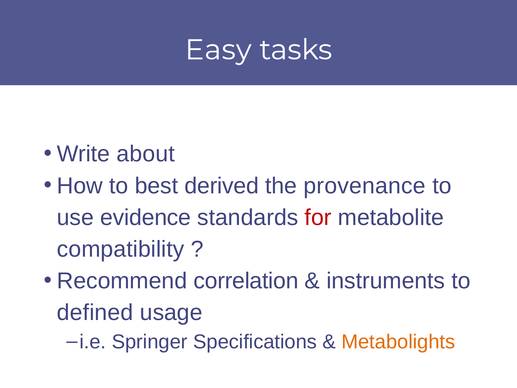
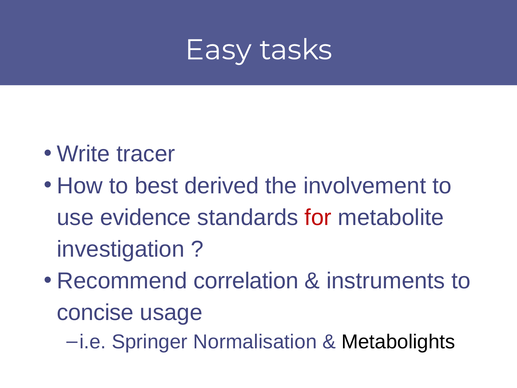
about: about -> tracer
provenance: provenance -> involvement
compatibility: compatibility -> investigation
defined: defined -> concise
Specifications: Specifications -> Normalisation
Metabolights colour: orange -> black
